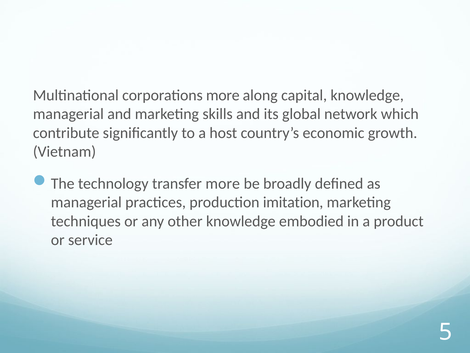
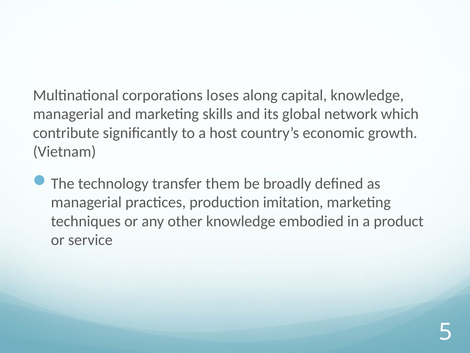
corporations more: more -> loses
transfer more: more -> them
